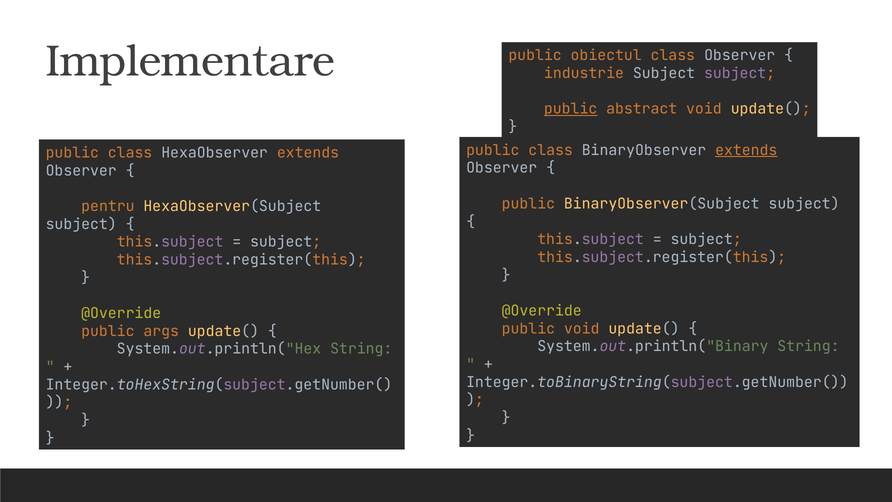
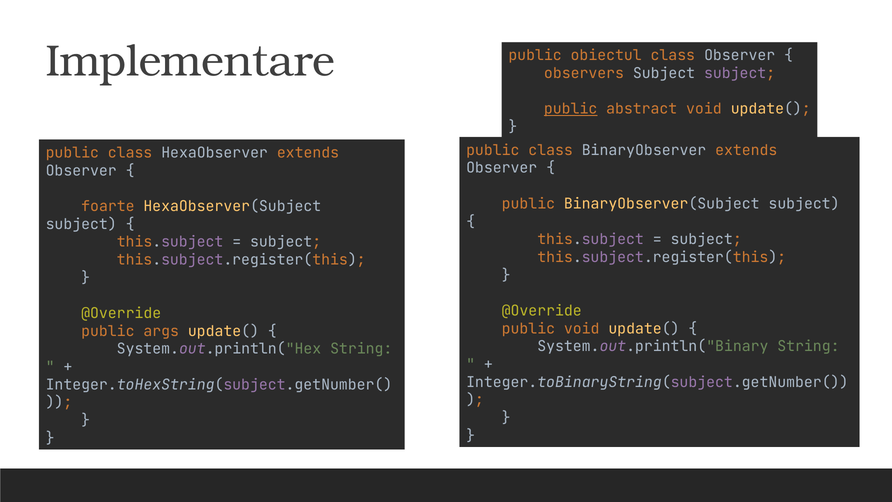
industrie: industrie -> observers
extends at (746, 150) underline: present -> none
pentru: pentru -> foarte
